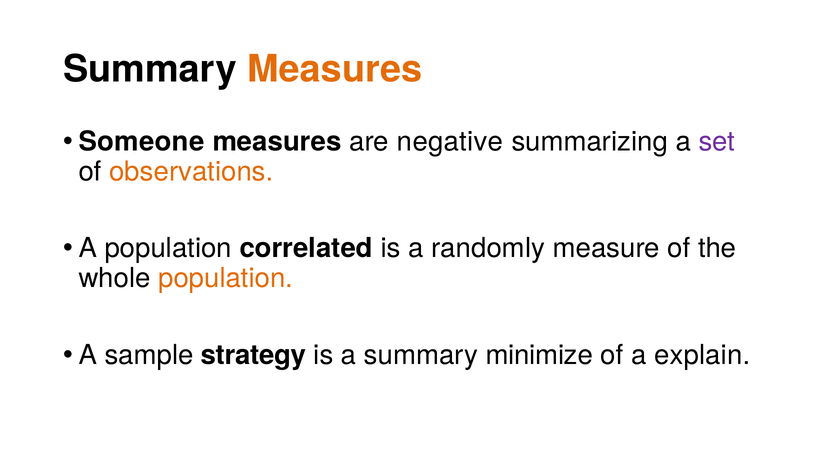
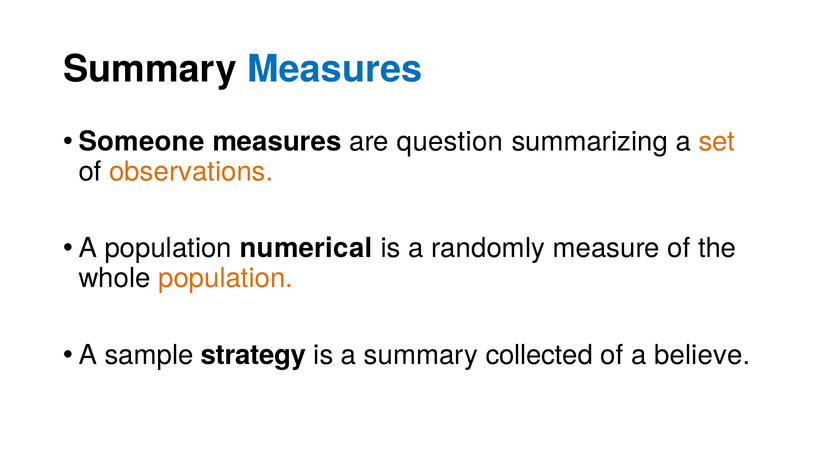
Measures at (335, 69) colour: orange -> blue
negative: negative -> question
set colour: purple -> orange
correlated: correlated -> numerical
minimize: minimize -> collected
explain: explain -> believe
